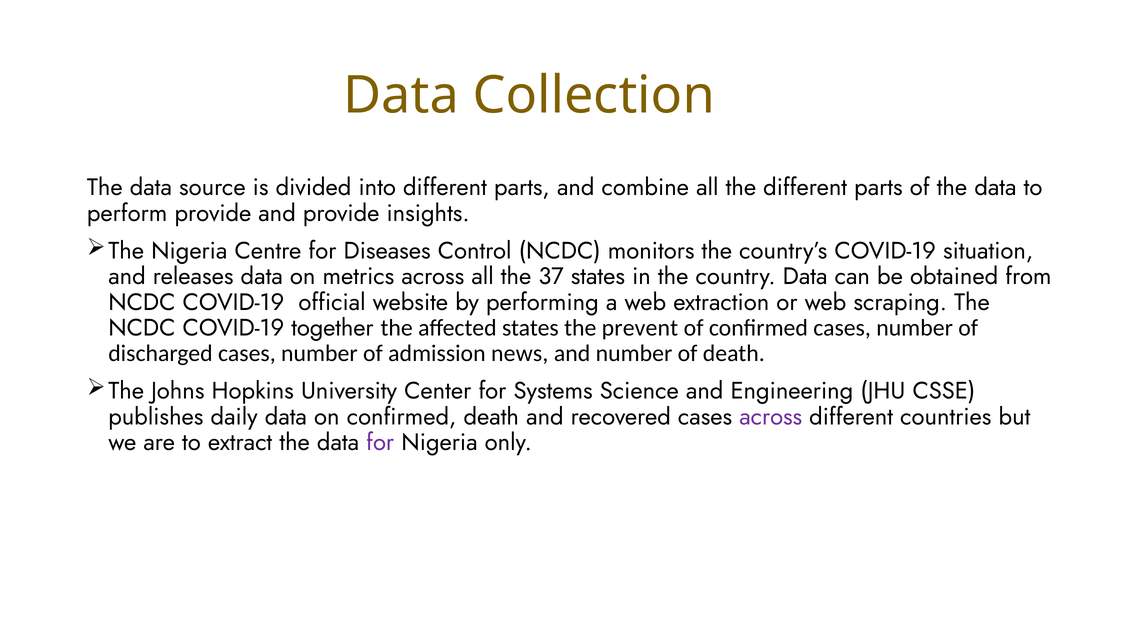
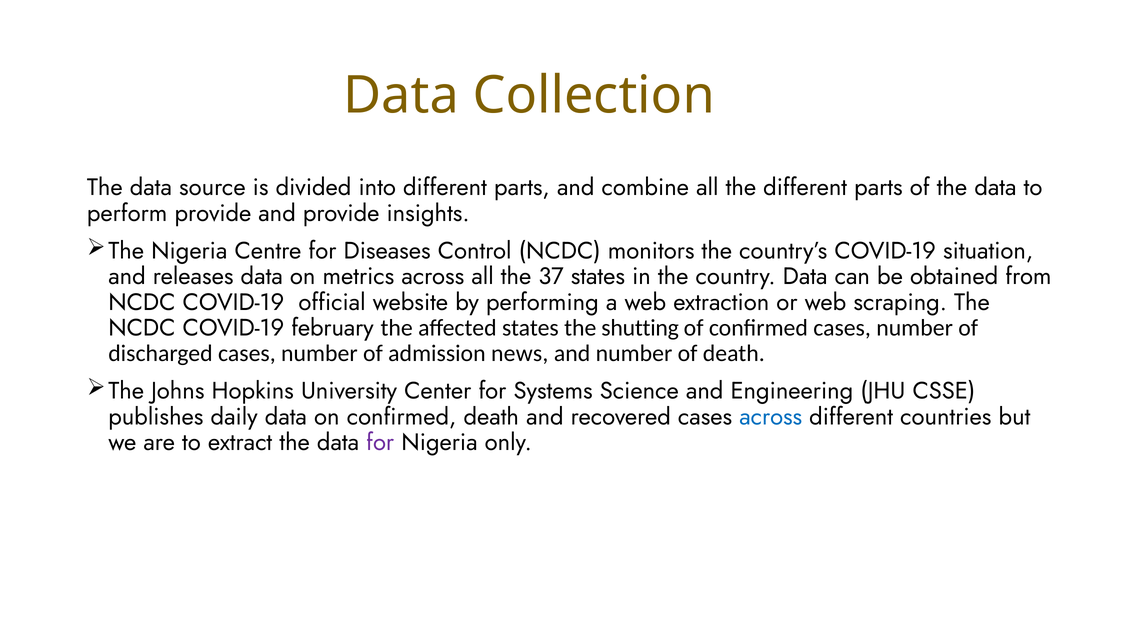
together: together -> february
prevent: prevent -> shutting
across at (771, 417) colour: purple -> blue
